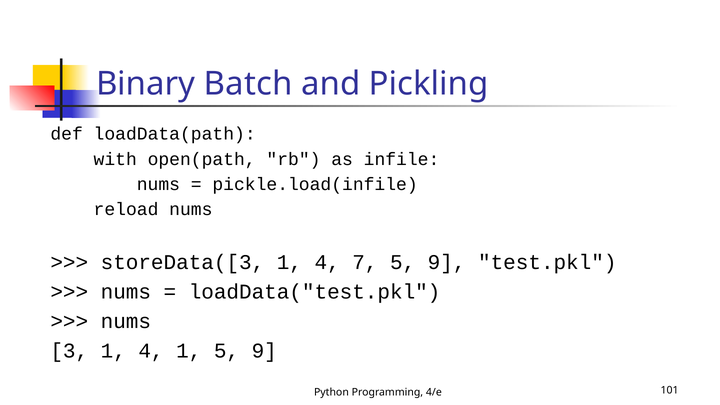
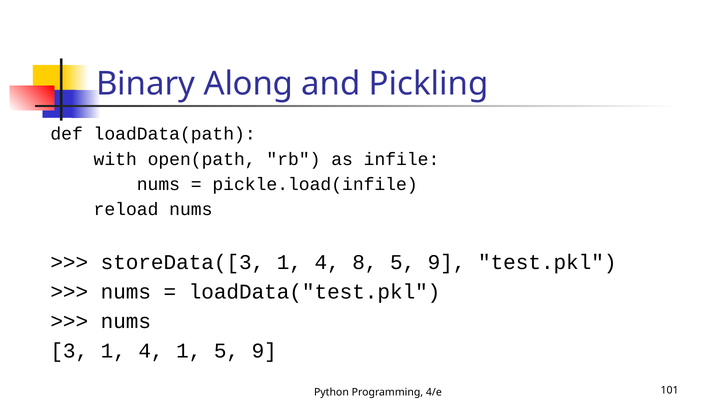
Batch: Batch -> Along
7: 7 -> 8
